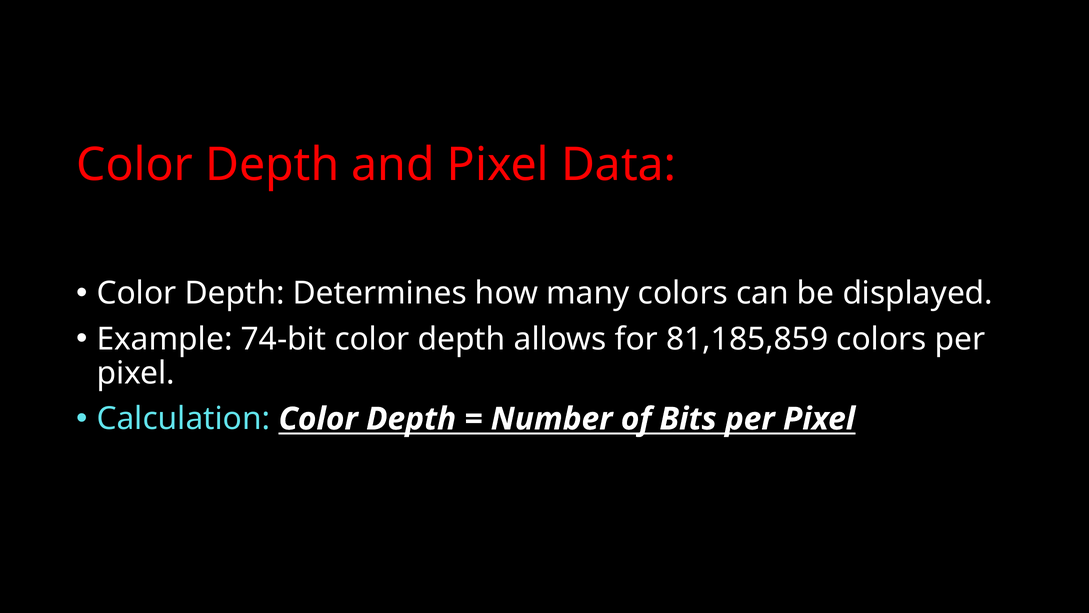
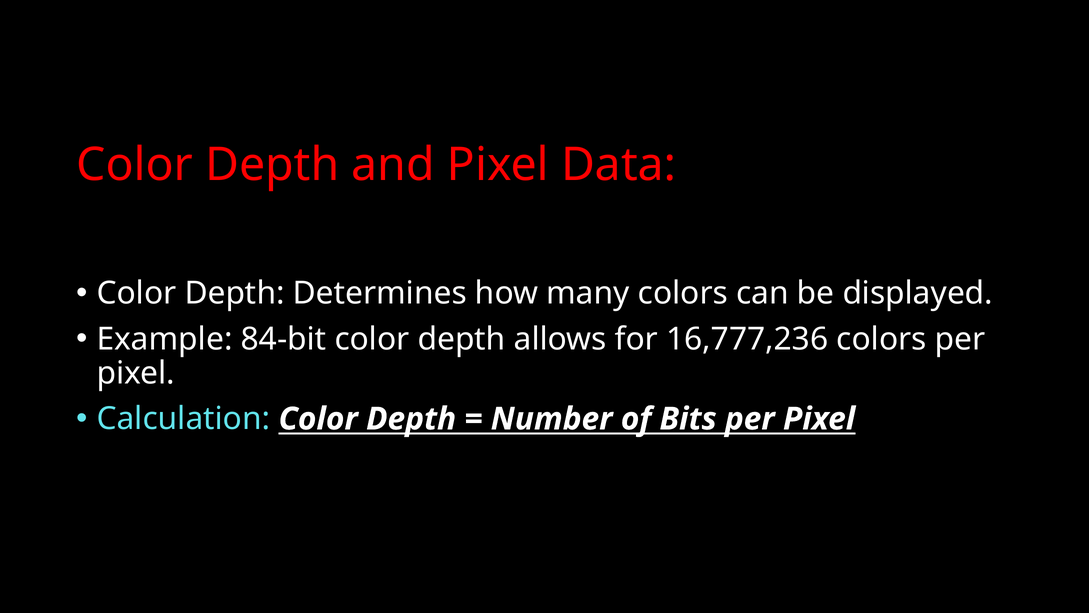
74-bit: 74-bit -> 84-bit
81,185,859: 81,185,859 -> 16,777,236
